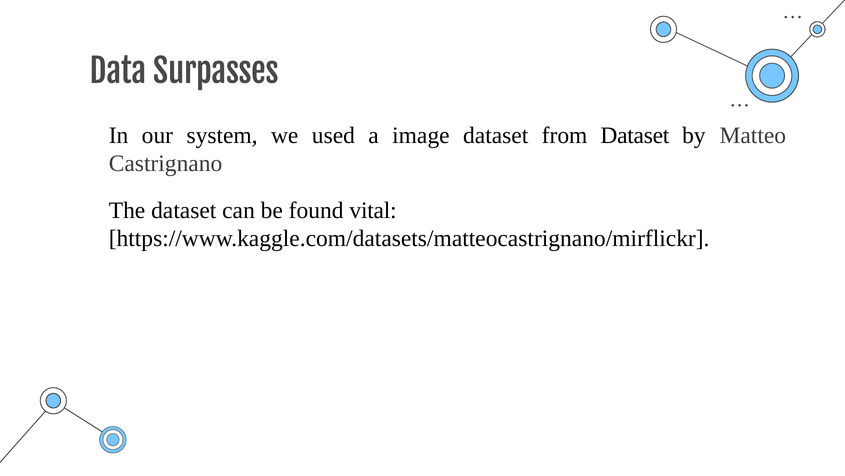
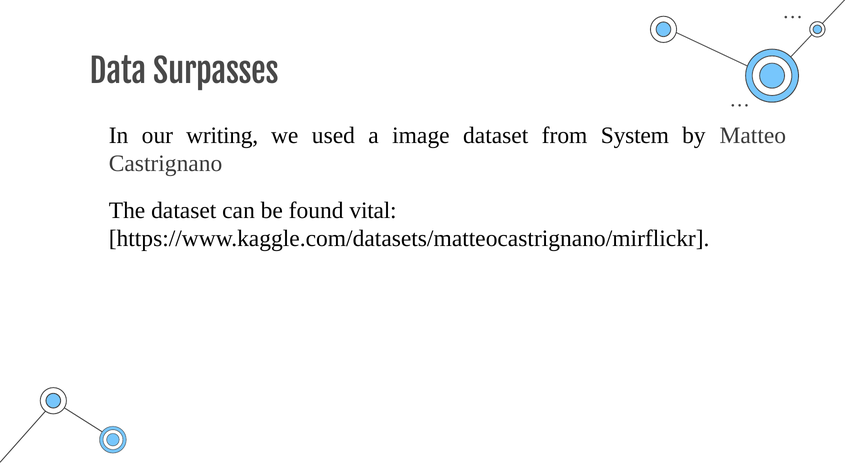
system: system -> writing
from Dataset: Dataset -> System
